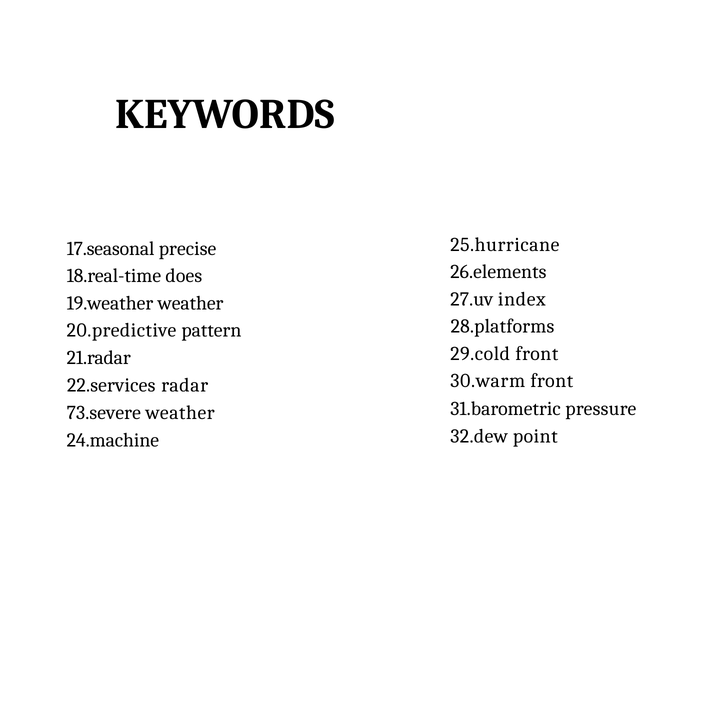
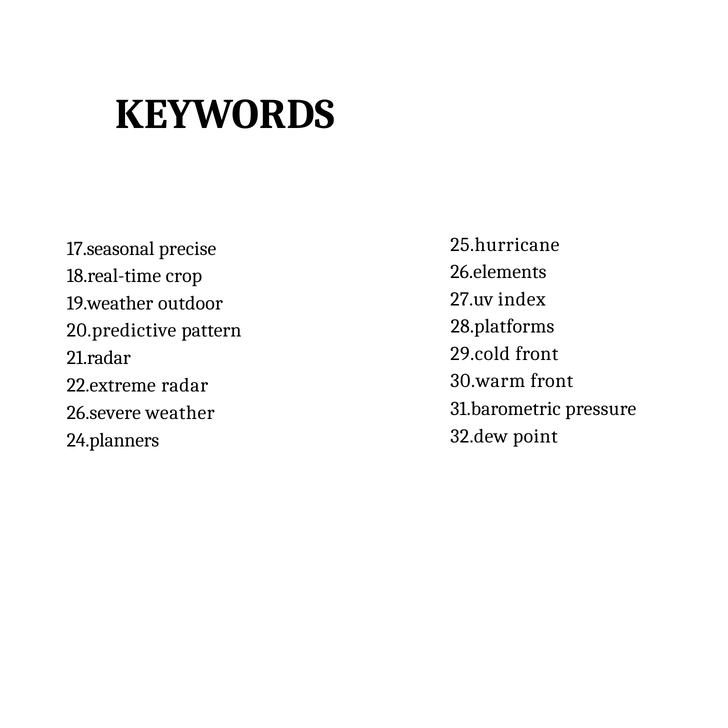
does: does -> crop
19.weather weather: weather -> outdoor
22.services: 22.services -> 22.extreme
73.severe: 73.severe -> 26.severe
24.machine: 24.machine -> 24.planners
